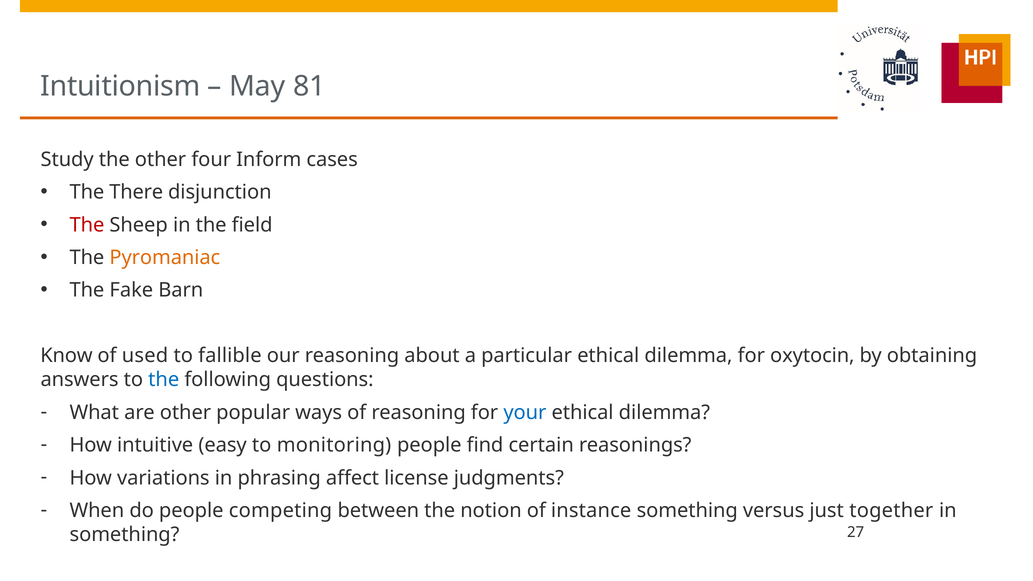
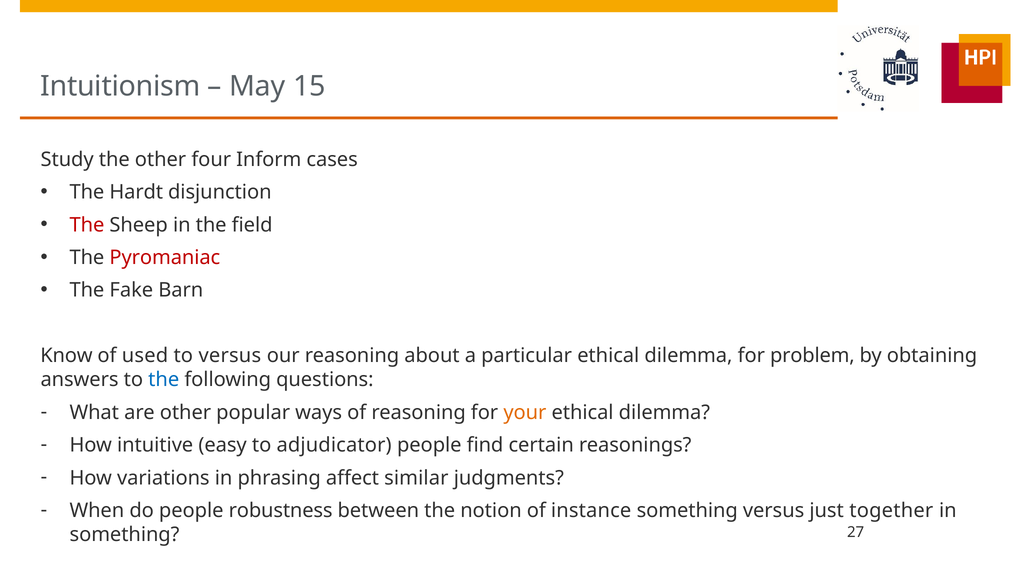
81: 81 -> 15
There: There -> Hardt
Pyromaniac colour: orange -> red
to fallible: fallible -> versus
oxytocin: oxytocin -> problem
your colour: blue -> orange
monitoring: monitoring -> adjudicator
license: license -> similar
competing: competing -> robustness
